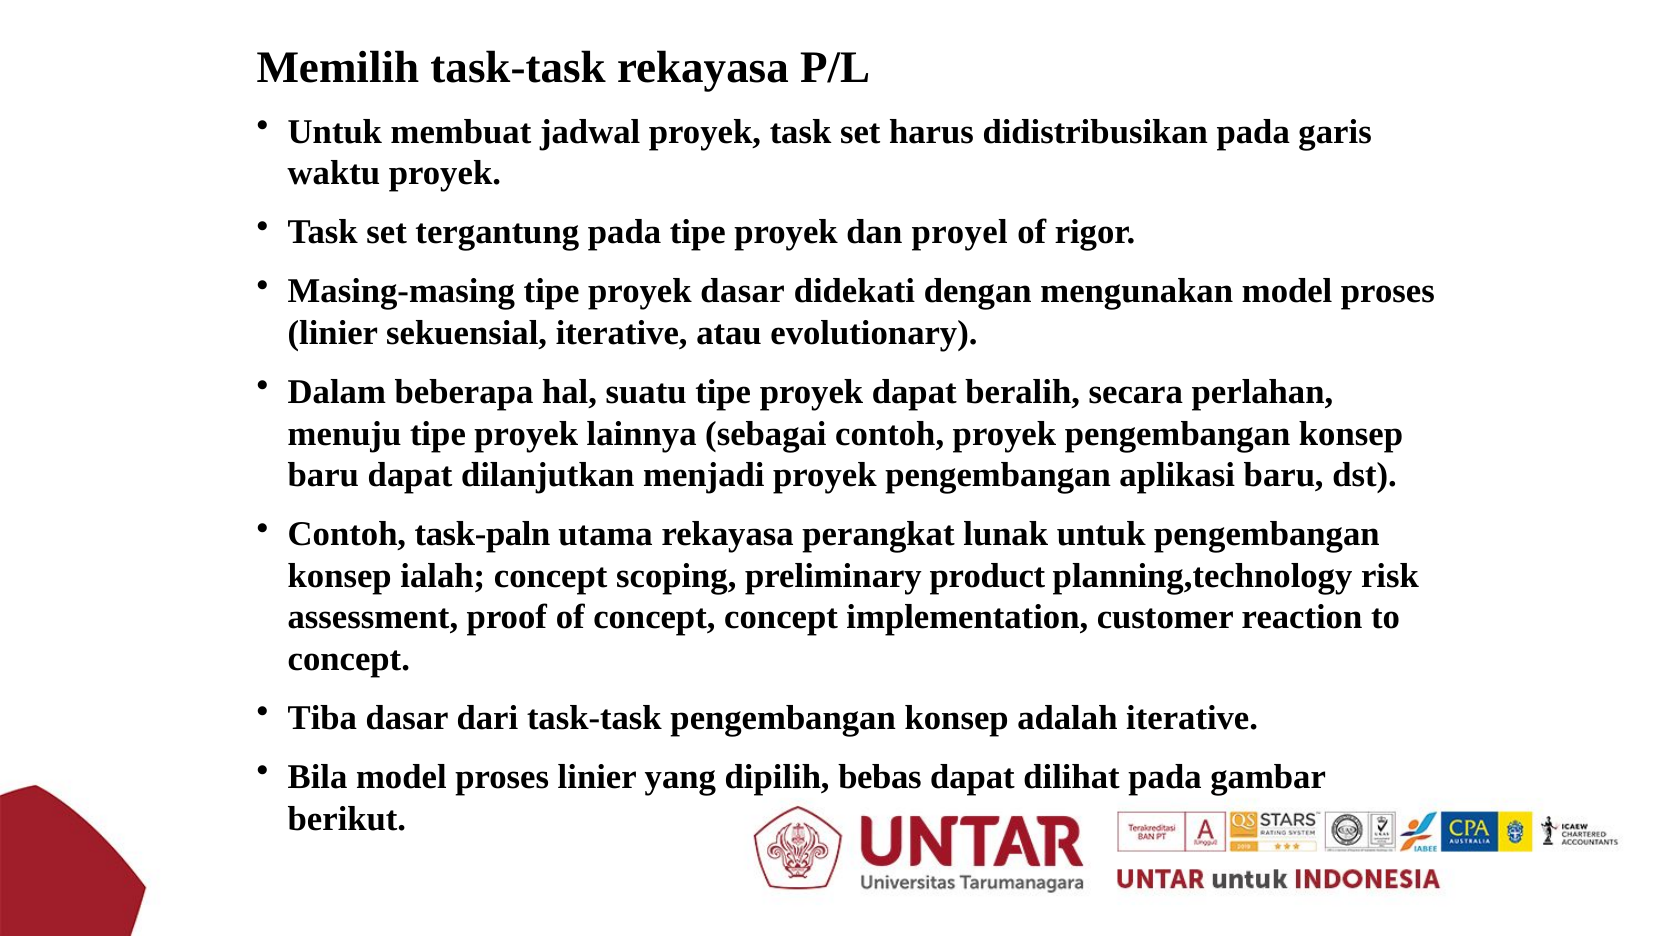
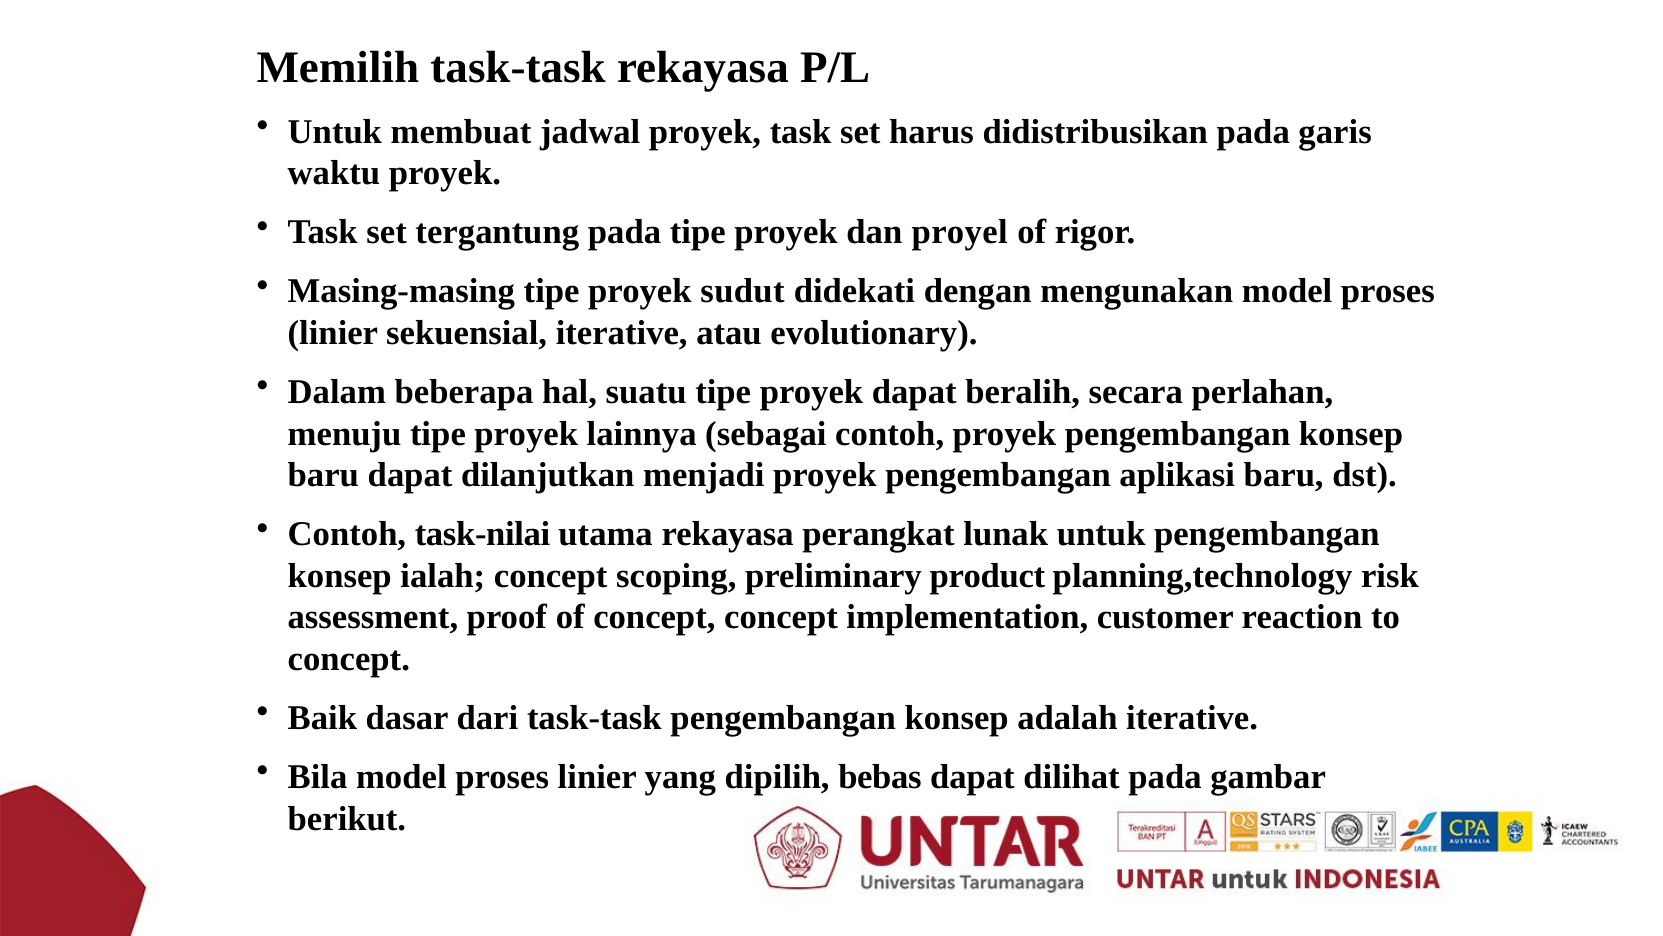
proyek dasar: dasar -> sudut
task-paln: task-paln -> task-nilai
Tiba: Tiba -> Baik
